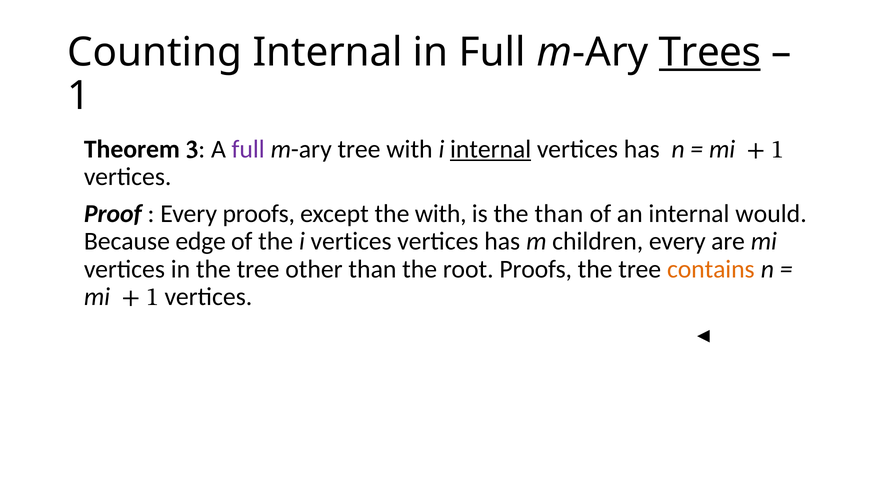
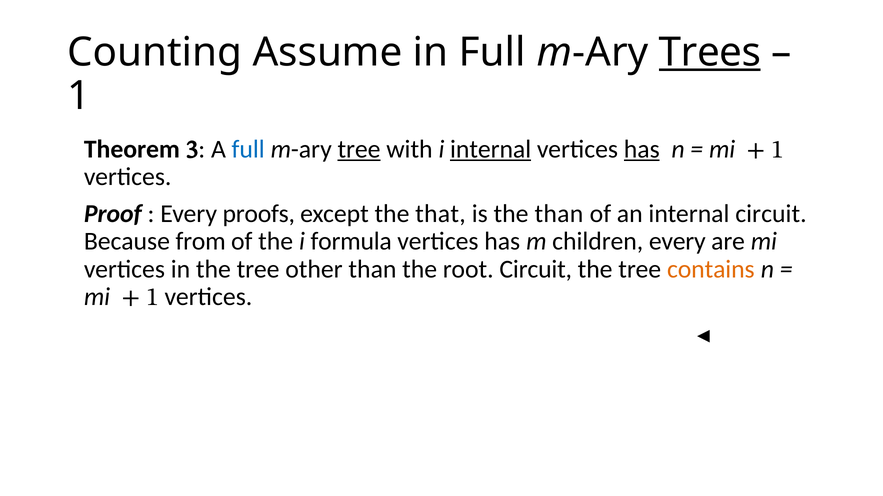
Counting Internal: Internal -> Assume
full at (248, 149) colour: purple -> blue
tree at (359, 149) underline: none -> present
has at (642, 149) underline: none -> present
the with: with -> that
internal would: would -> circuit
edge: edge -> from
i vertices: vertices -> formula
root Proofs: Proofs -> Circuit
